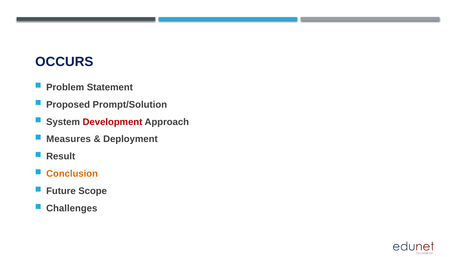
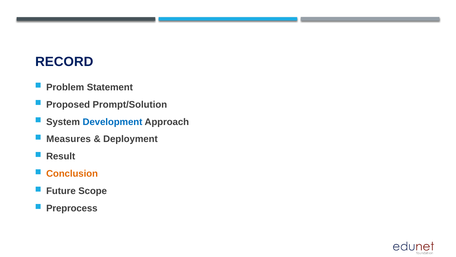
OCCURS: OCCURS -> RECORD
Development colour: red -> blue
Challenges: Challenges -> Preprocess
